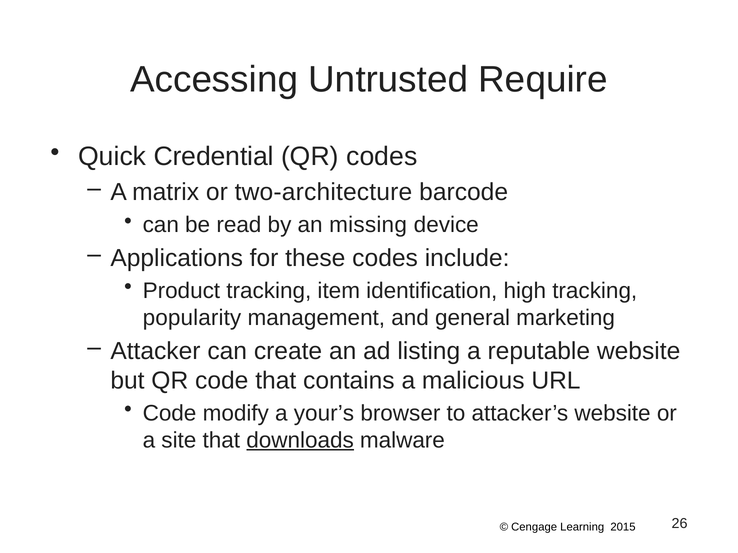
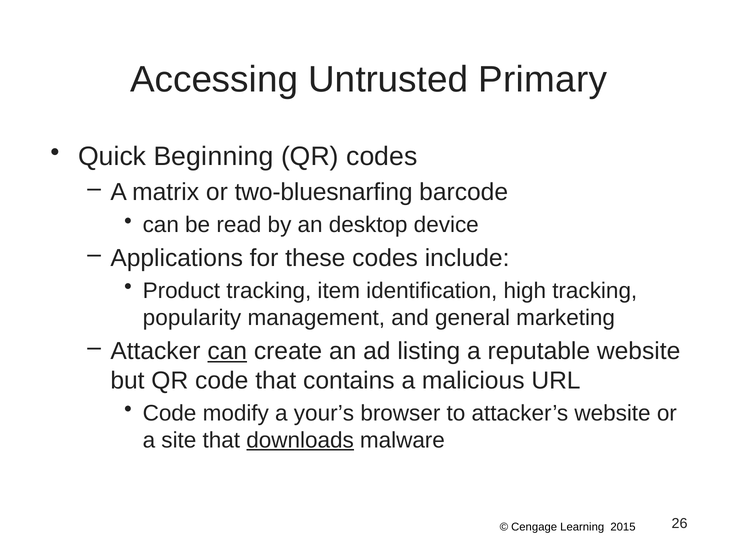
Require: Require -> Primary
Credential: Credential -> Beginning
two-architecture: two-architecture -> two-bluesnarfing
missing: missing -> desktop
can at (227, 351) underline: none -> present
